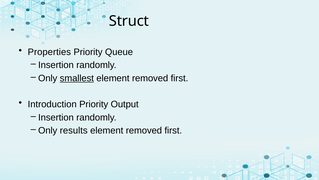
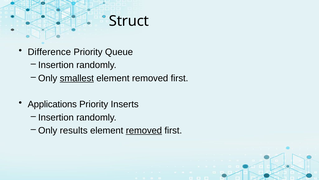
Properties: Properties -> Difference
Introduction: Introduction -> Applications
Output: Output -> Inserts
removed at (144, 130) underline: none -> present
